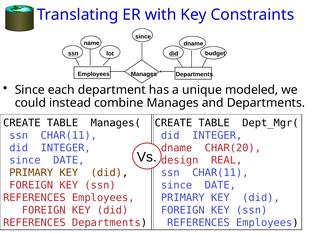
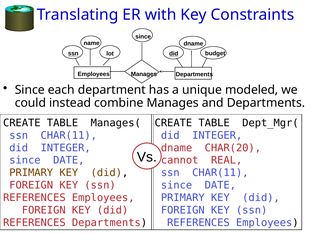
design: design -> cannot
